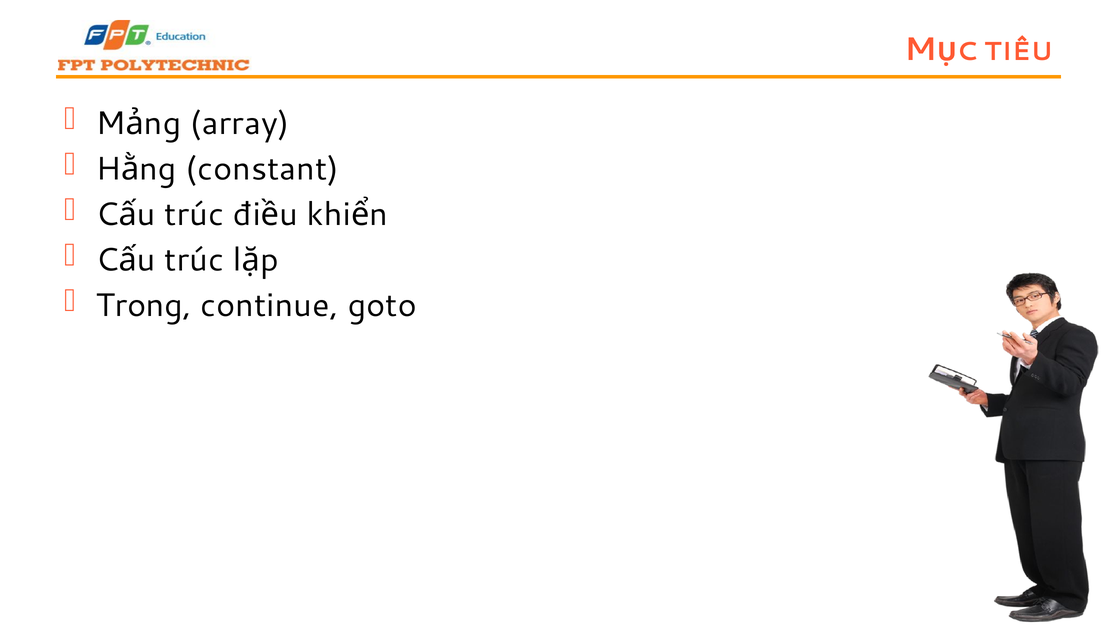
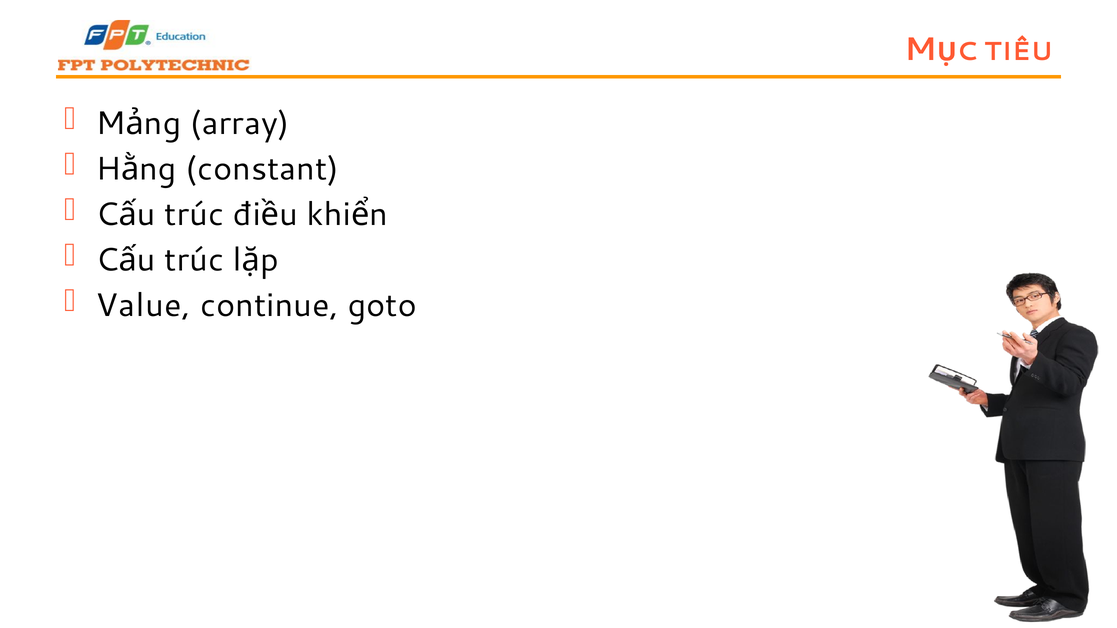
Trong: Trong -> Value
